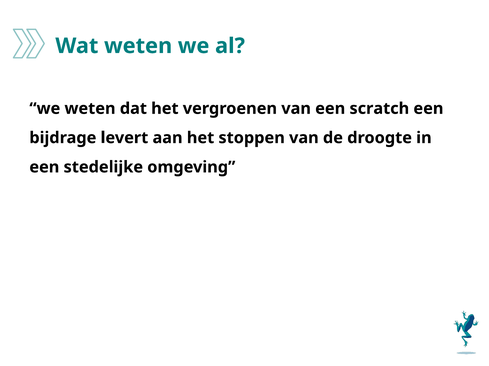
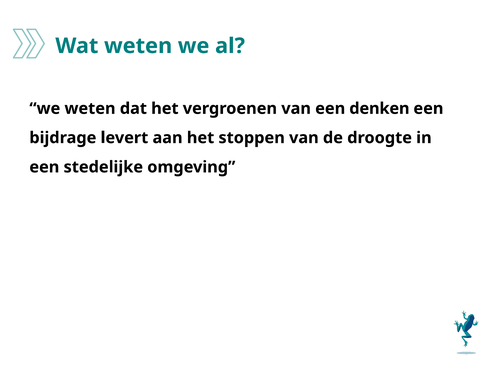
scratch: scratch -> denken
